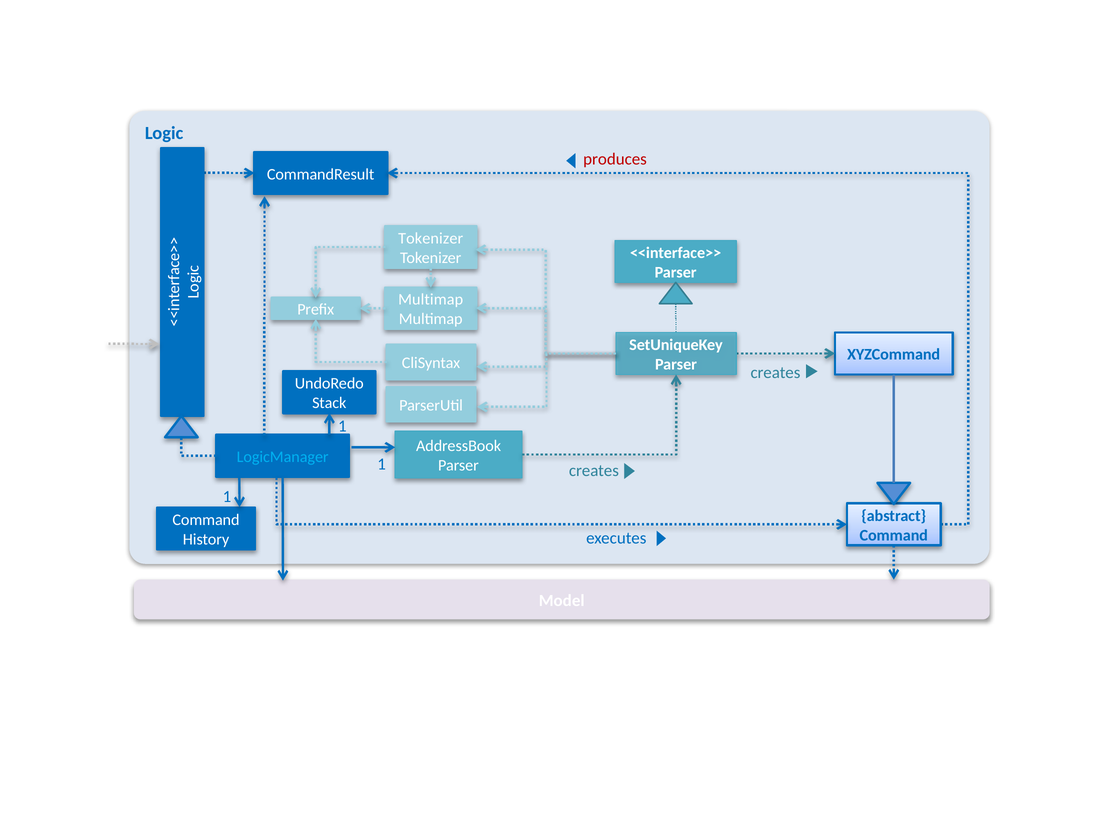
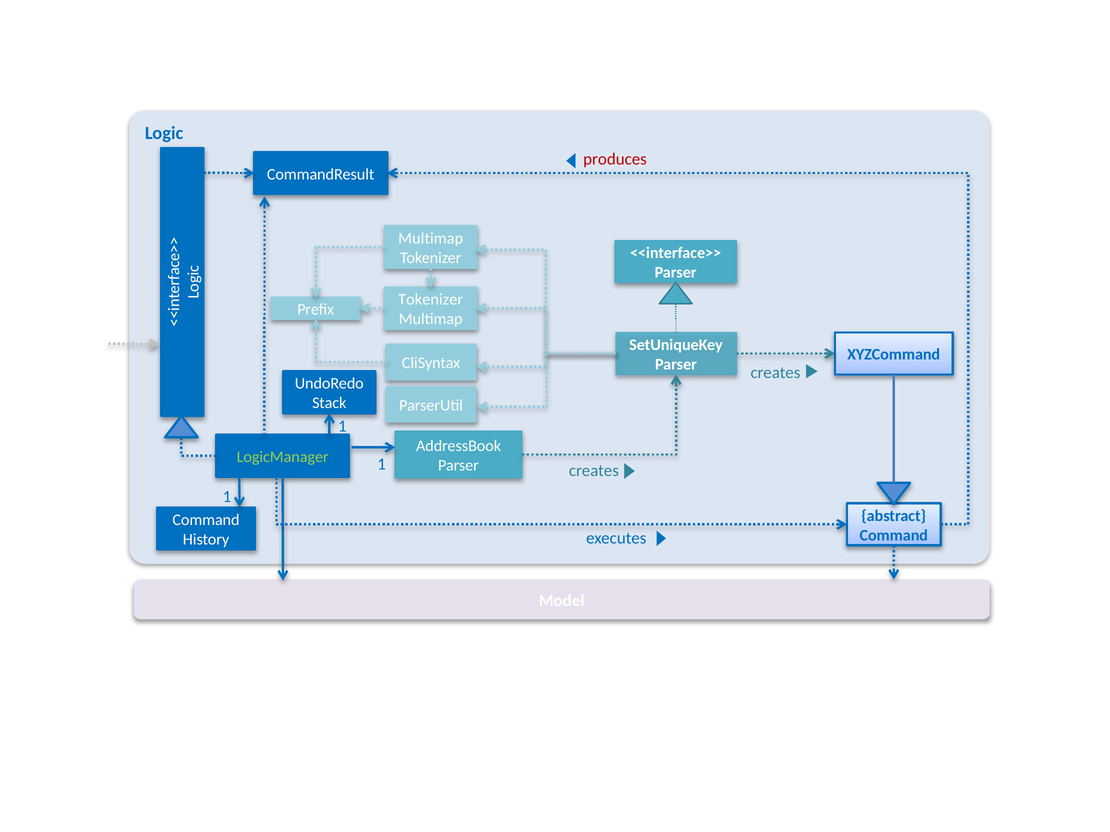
Tokenizer at (431, 239): Tokenizer -> Multimap
Multimap at (431, 300): Multimap -> Tokenizer
LogicManager colour: light blue -> light green
